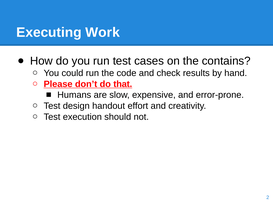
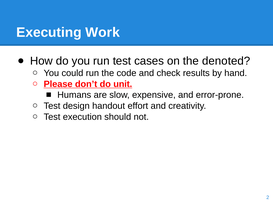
contains: contains -> denoted
that: that -> unit
